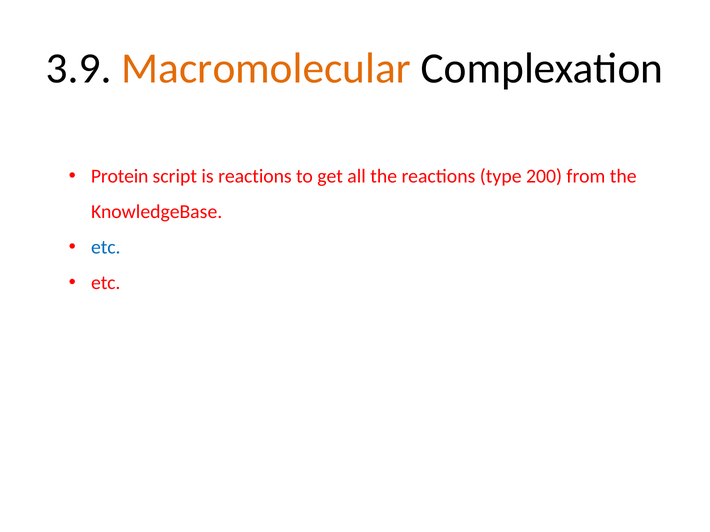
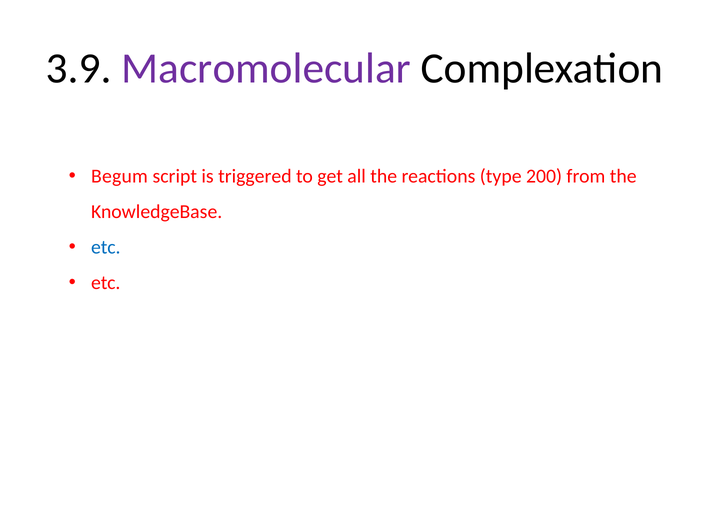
Macromolecular colour: orange -> purple
Protein: Protein -> Begum
is reactions: reactions -> triggered
